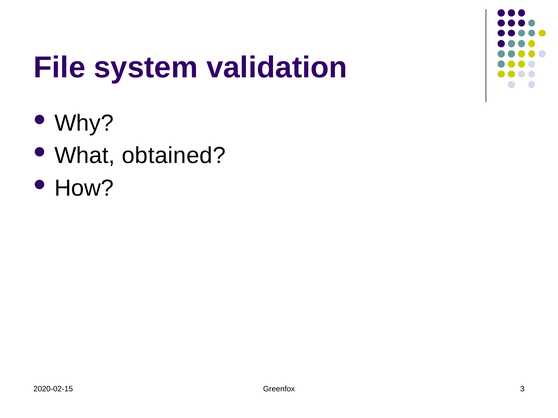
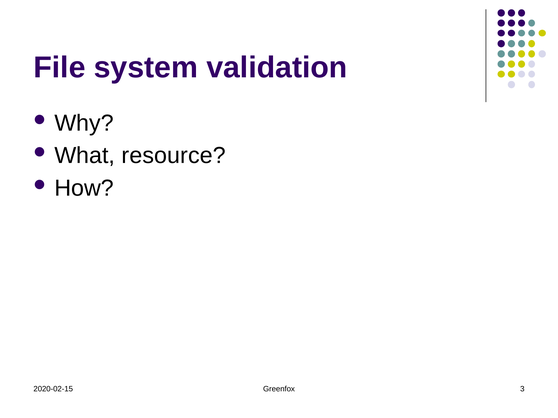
obtained: obtained -> resource
